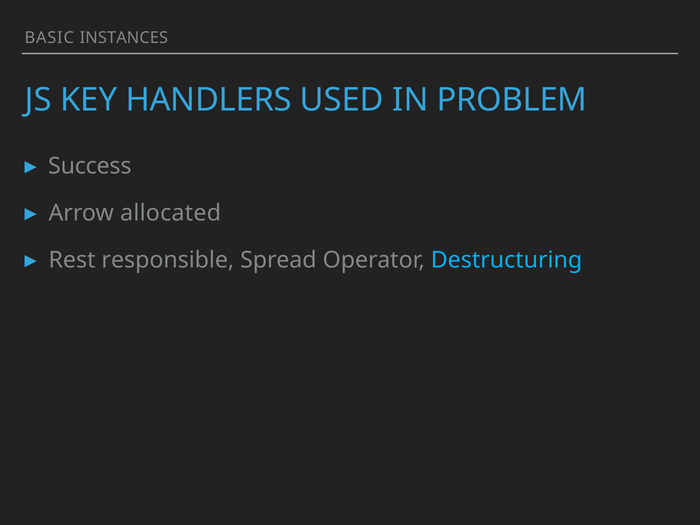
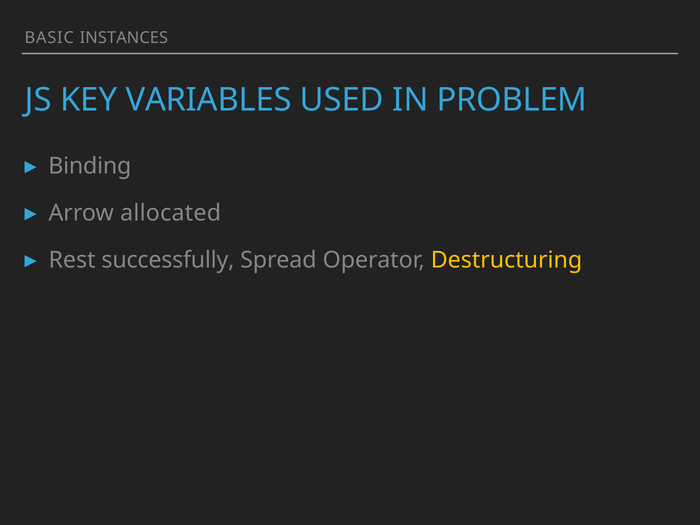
HANDLERS: HANDLERS -> VARIABLES
Success: Success -> Binding
responsible: responsible -> successfully
Destructuring colour: light blue -> yellow
